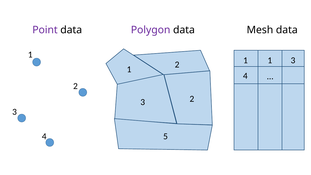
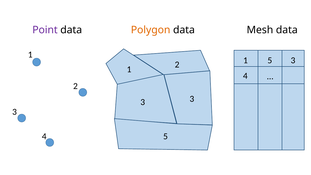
Polygon colour: purple -> orange
1 1: 1 -> 5
3 2: 2 -> 3
